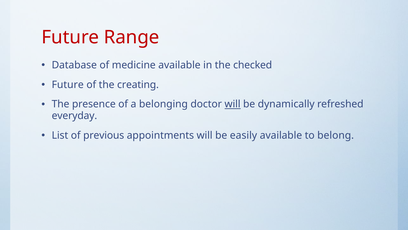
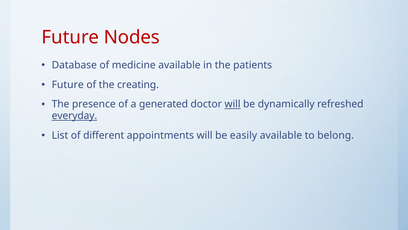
Range: Range -> Nodes
checked: checked -> patients
belonging: belonging -> generated
everyday underline: none -> present
previous: previous -> different
